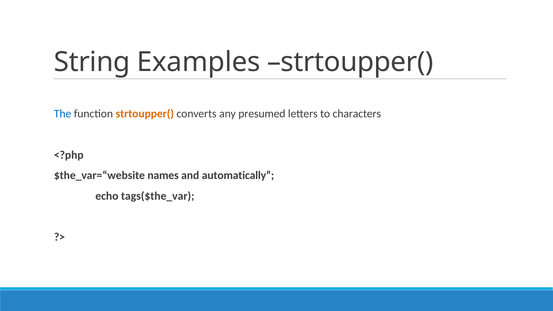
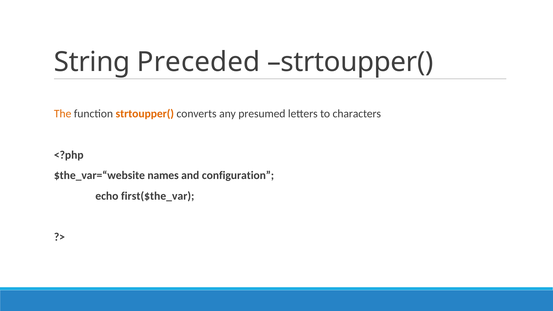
Examples: Examples -> Preceded
The colour: blue -> orange
automatically: automatically -> configuration
tags($the_var: tags($the_var -> first($the_var
